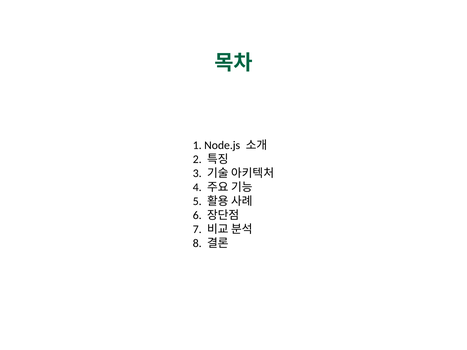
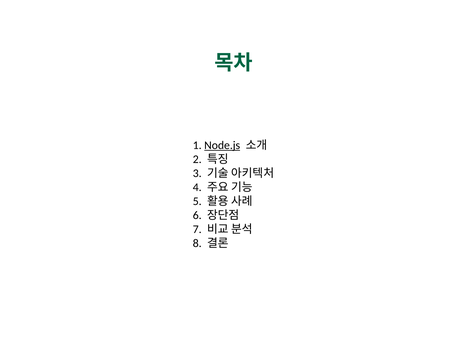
Node.js underline: none -> present
